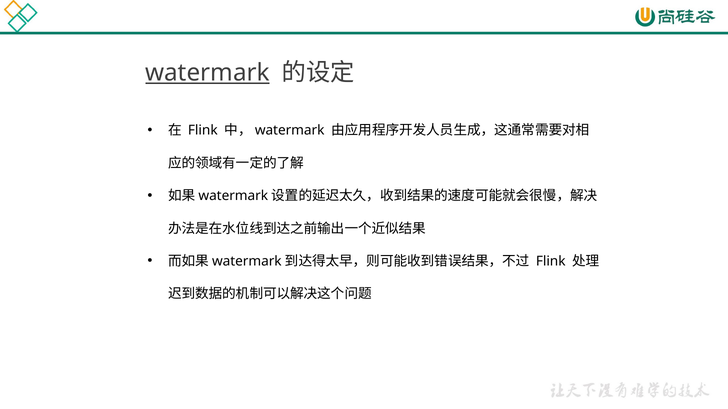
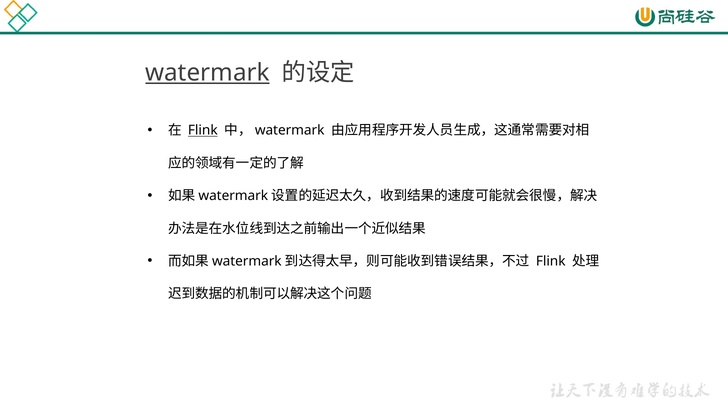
Flink at (203, 131) underline: none -> present
